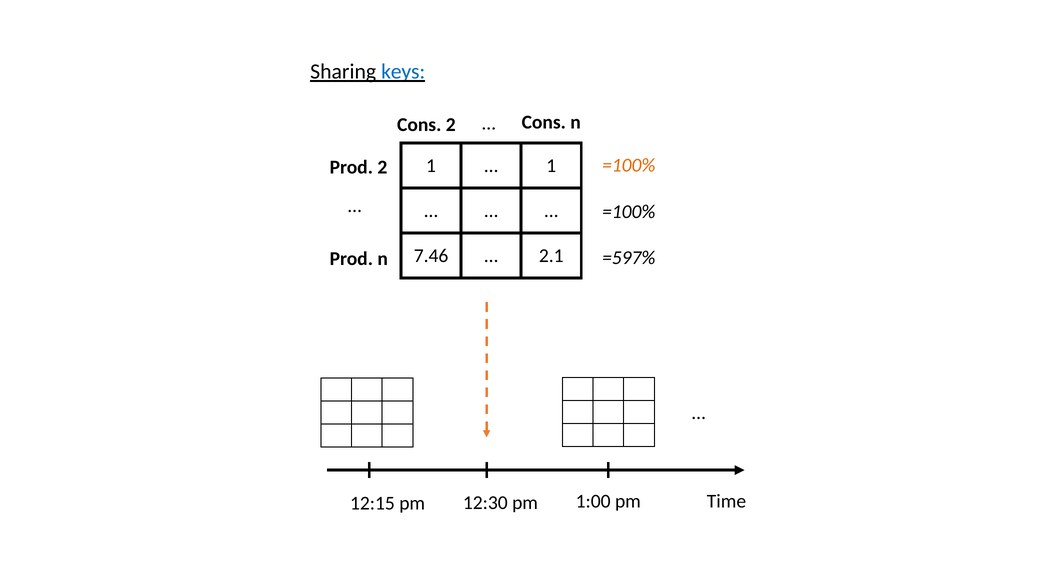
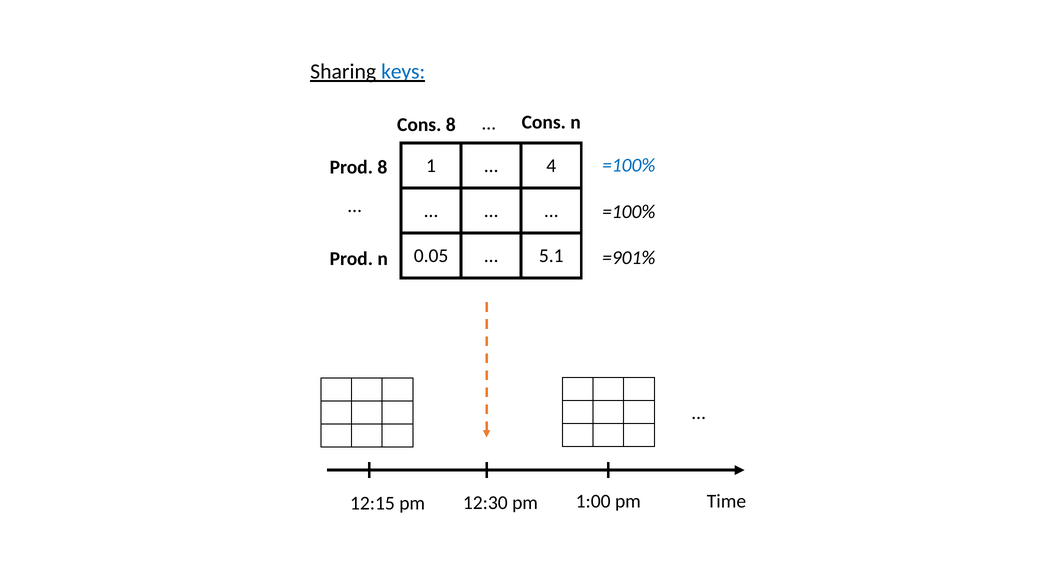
Cons 2: 2 -> 8
=100% at (629, 165) colour: orange -> blue
Prod 2: 2 -> 8
1 at (551, 166): 1 -> 4
7.46: 7.46 -> 0.05
2.1: 2.1 -> 5.1
=597%: =597% -> =901%
